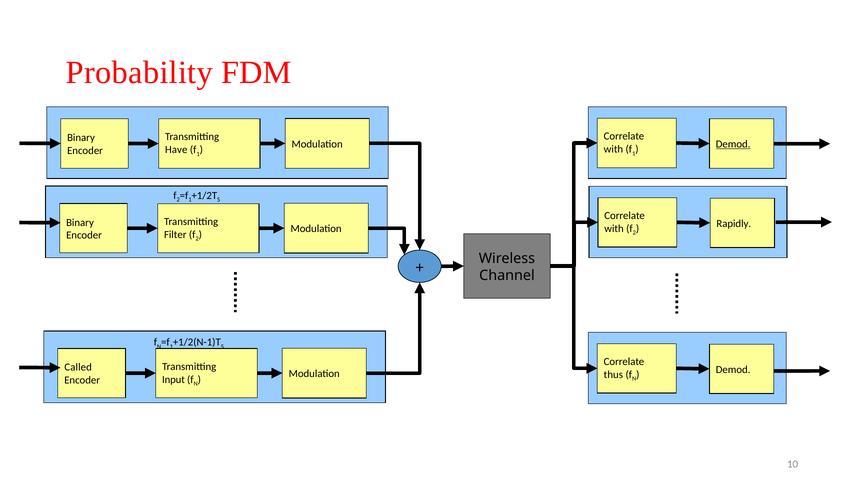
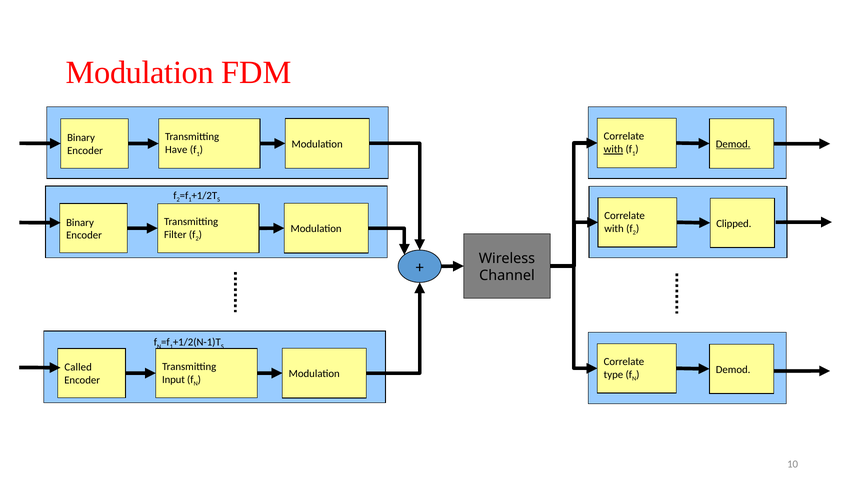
Probability at (139, 73): Probability -> Modulation
with at (613, 149) underline: none -> present
Rapidly: Rapidly -> Clipped
thus: thus -> type
